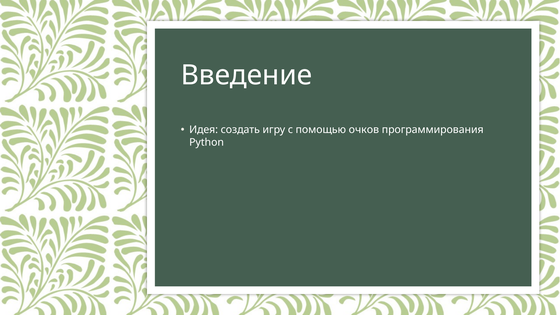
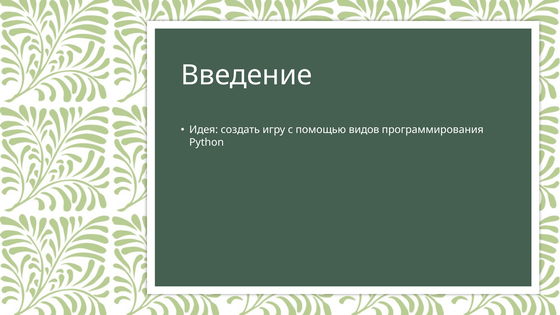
очков: очков -> видов
